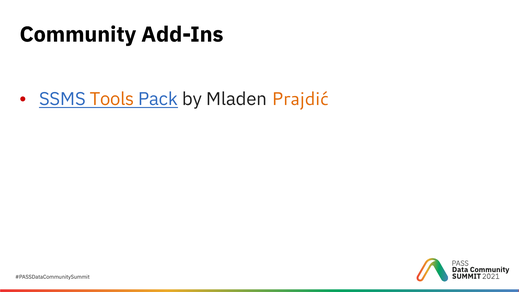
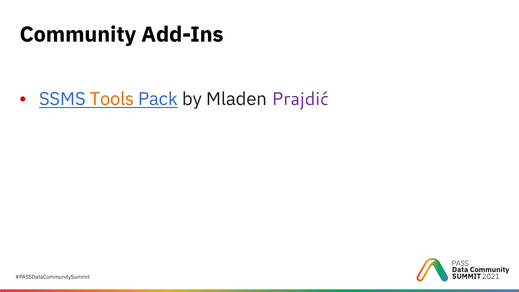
Prajdić colour: orange -> purple
